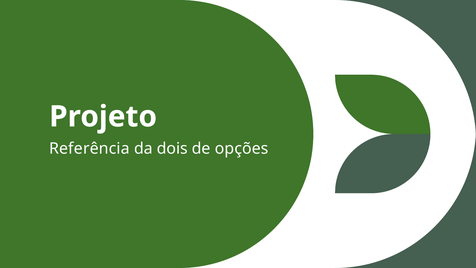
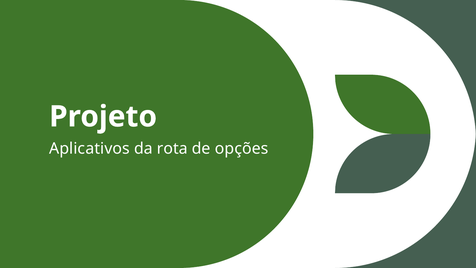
Referência: Referência -> Aplicativos
dois: dois -> rota
